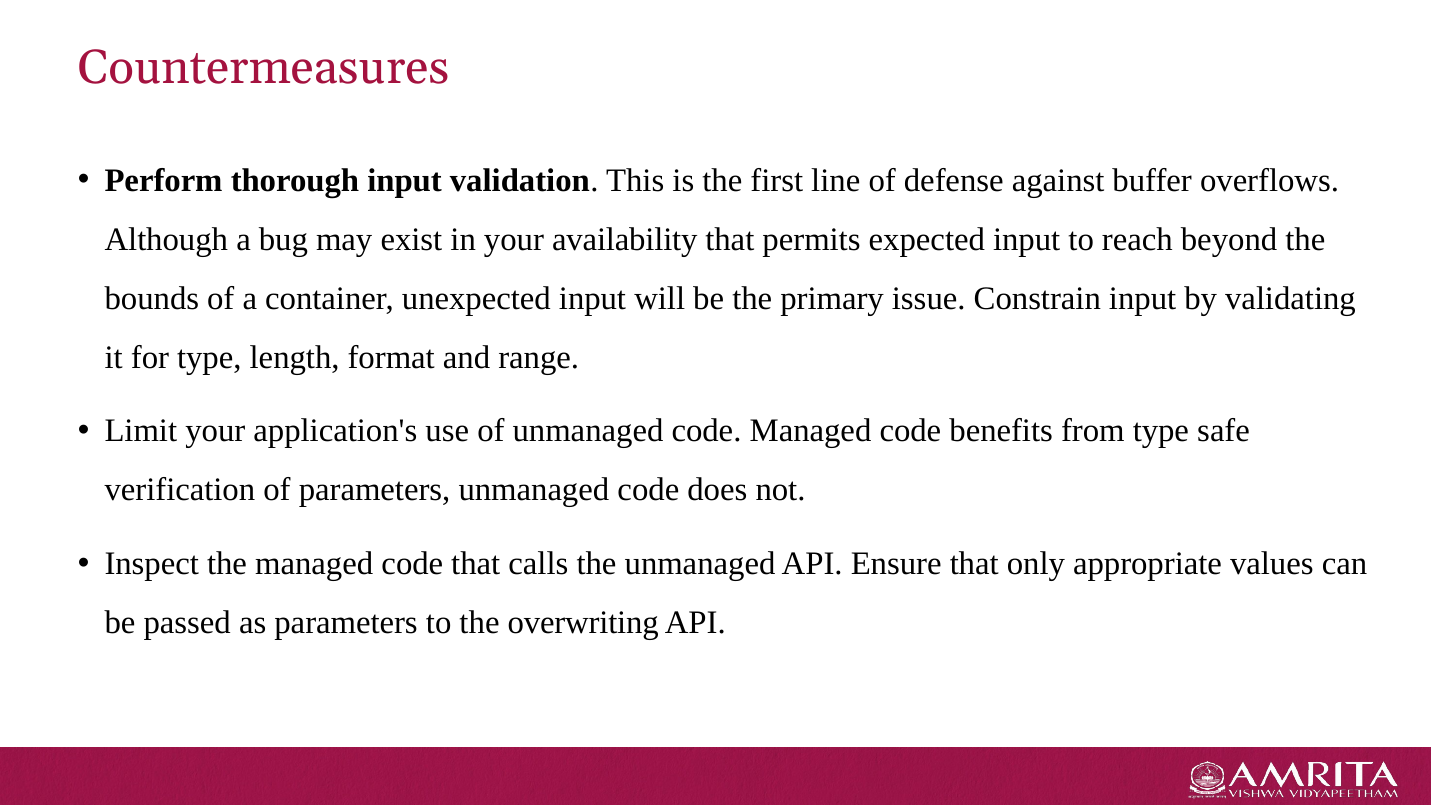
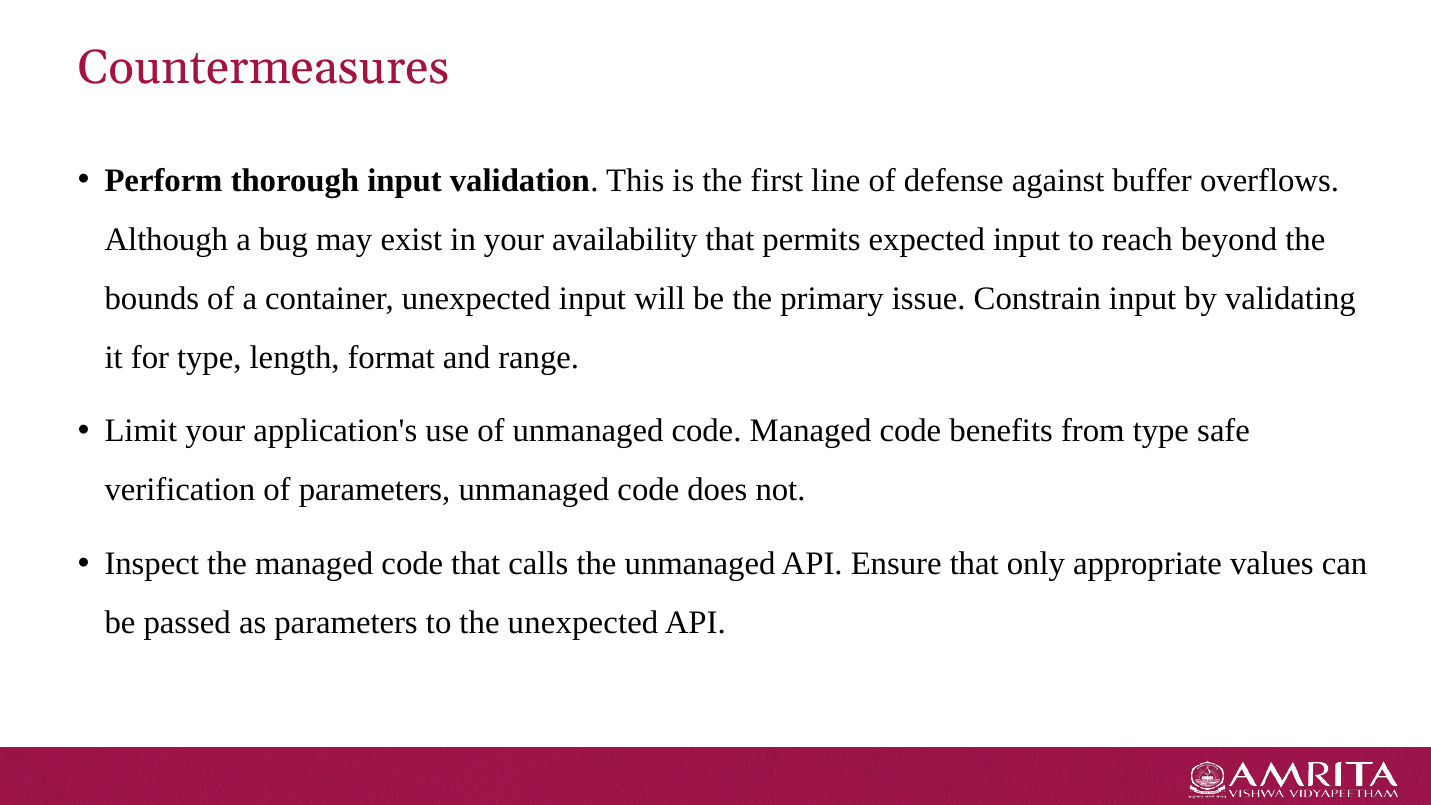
the overwriting: overwriting -> unexpected
